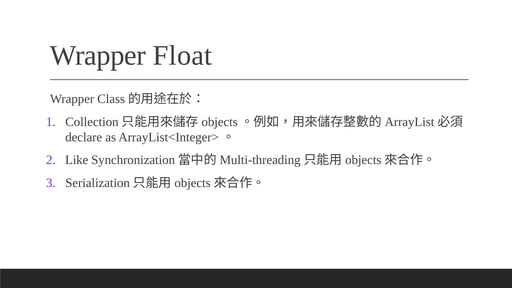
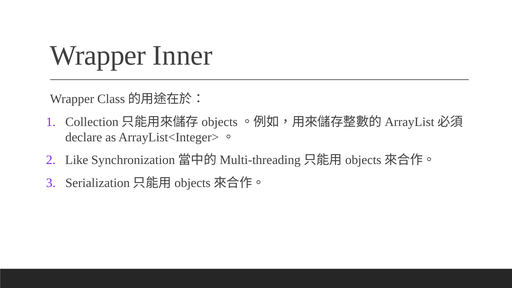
Float: Float -> Inner
